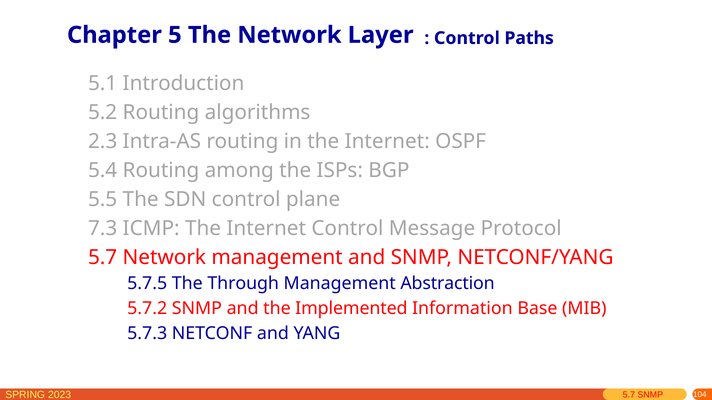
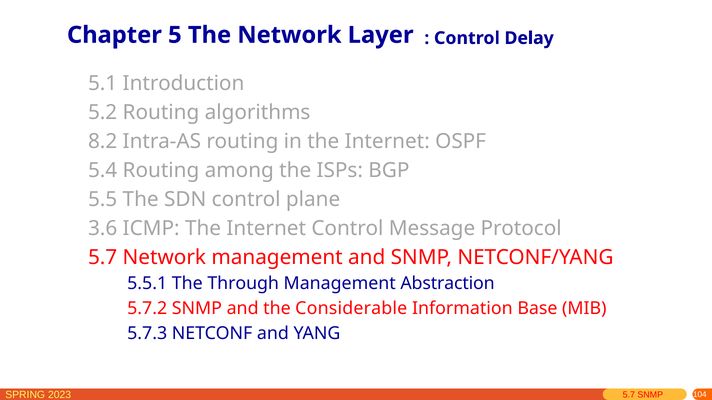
Paths: Paths -> Delay
2.3: 2.3 -> 8.2
7.3: 7.3 -> 3.6
5.7.5: 5.7.5 -> 5.5.1
Implemented: Implemented -> Considerable
